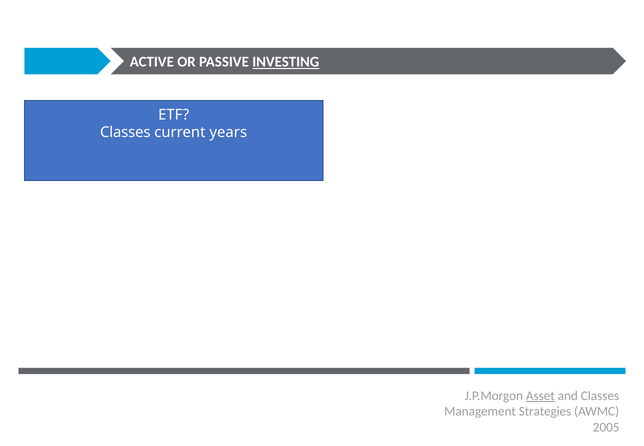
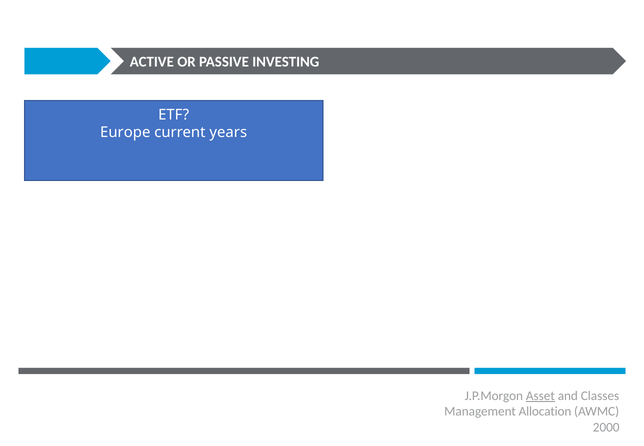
INVESTING underline: present -> none
Classes at (125, 133): Classes -> Europe
Strategies: Strategies -> Allocation
2005: 2005 -> 2000
